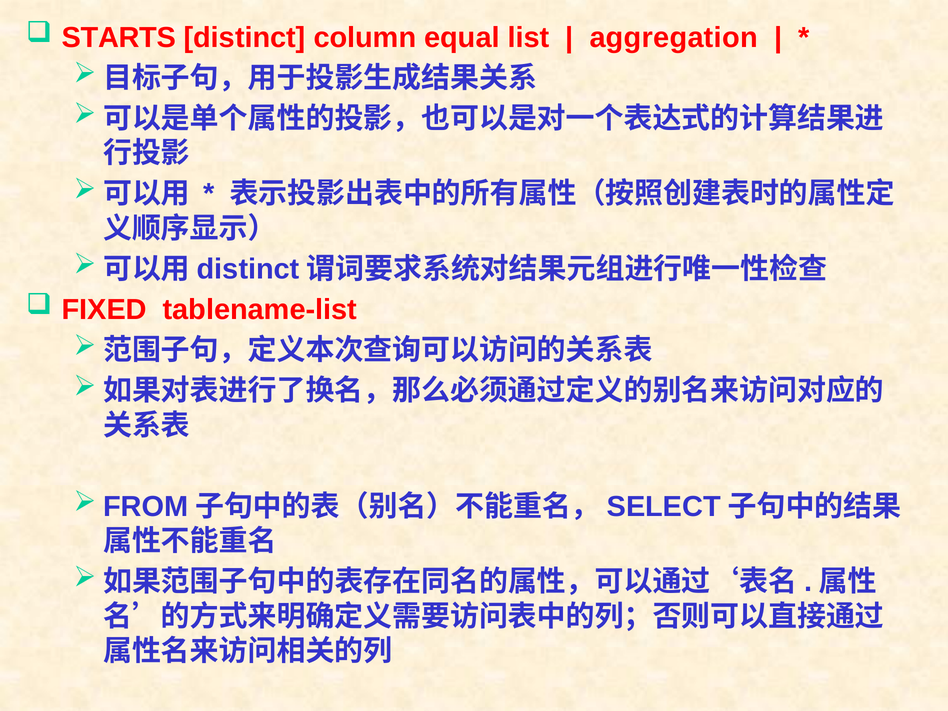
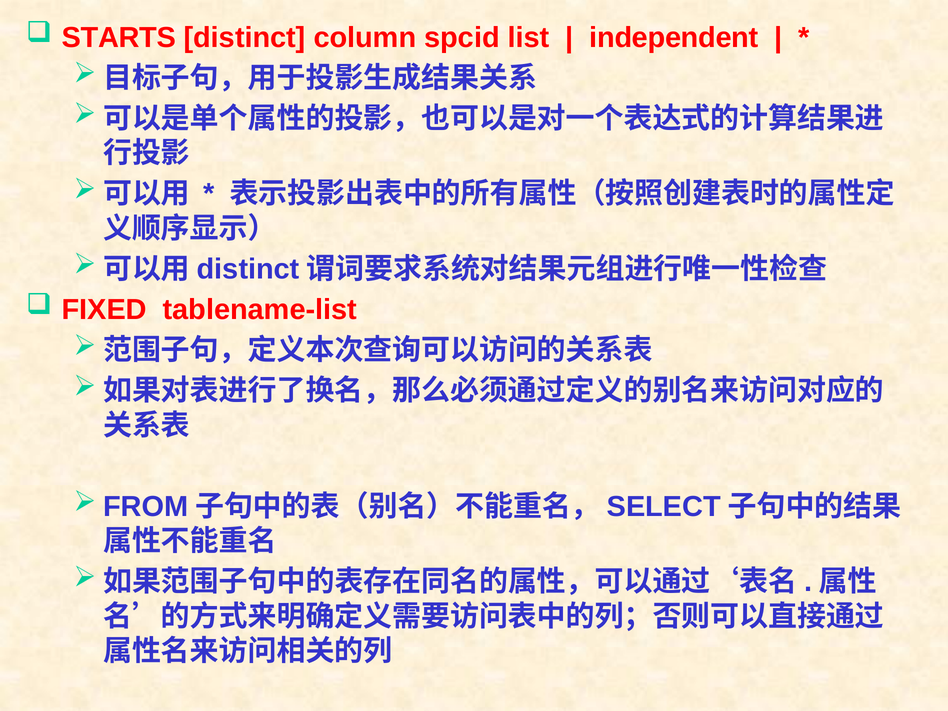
equal: equal -> spcid
aggregation: aggregation -> independent
